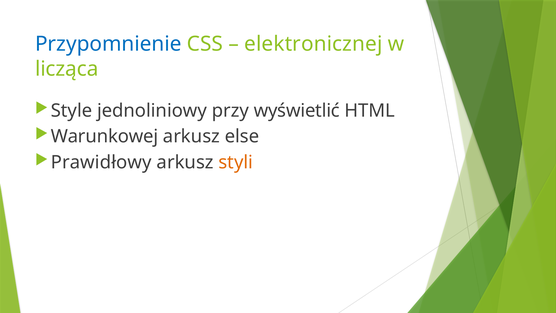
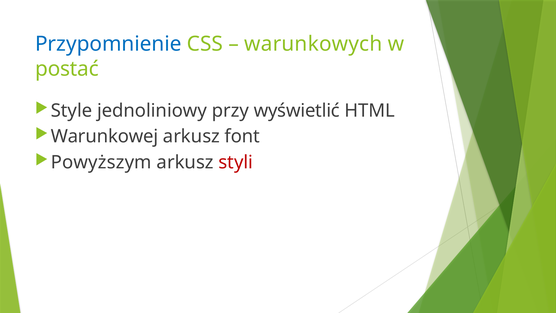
elektronicznej: elektronicznej -> warunkowych
licząca: licząca -> postać
else: else -> font
Prawidłowy: Prawidłowy -> Powyższym
styli colour: orange -> red
